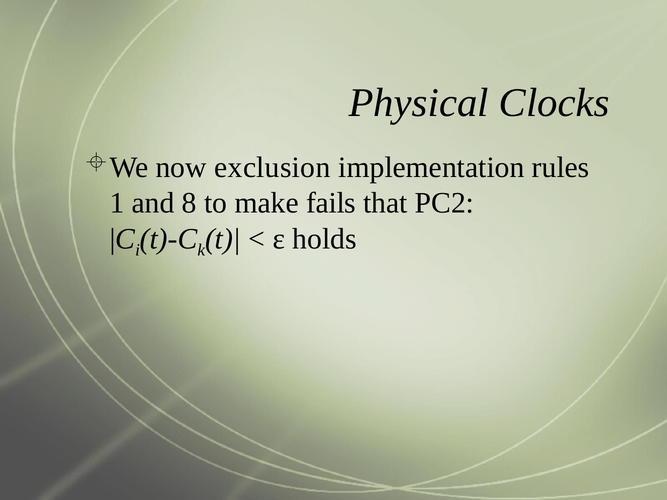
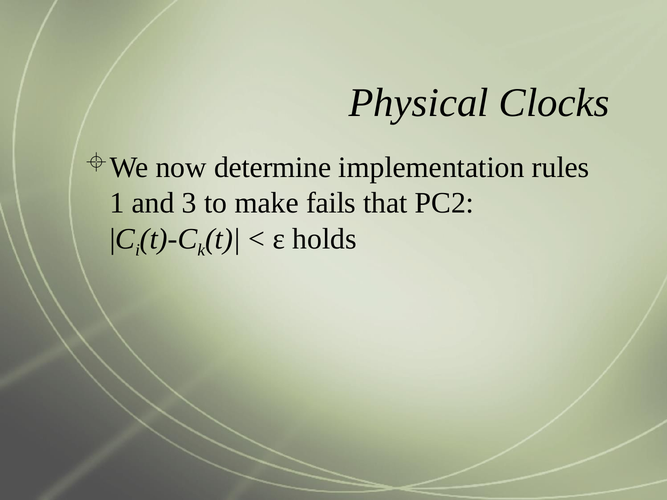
exclusion: exclusion -> determine
8: 8 -> 3
